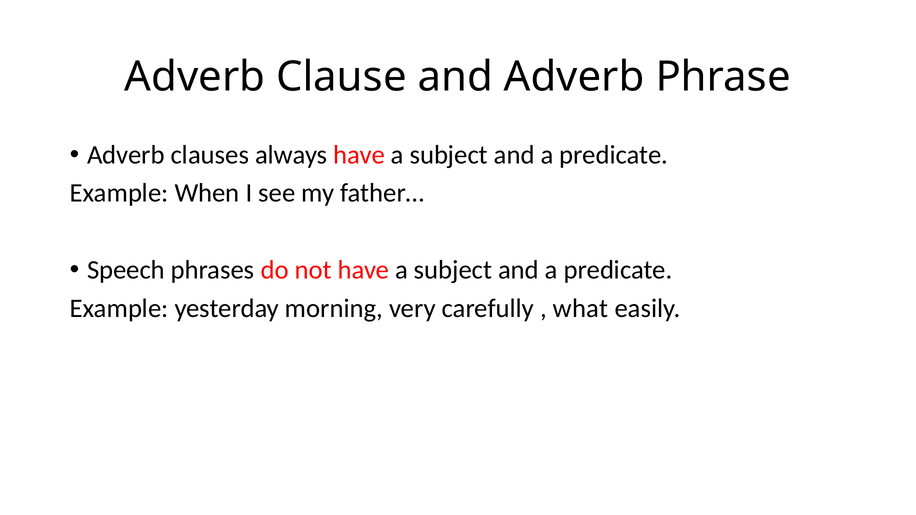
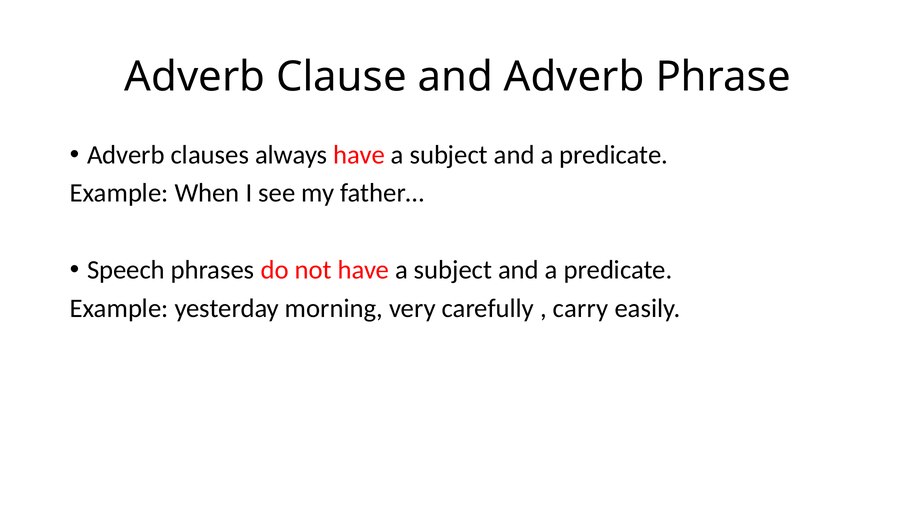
what: what -> carry
